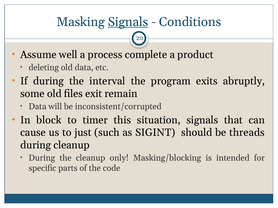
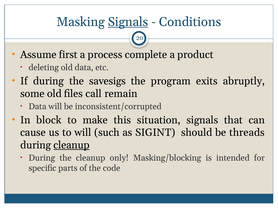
well: well -> first
interval: interval -> savesigs
exit: exit -> call
timer: timer -> make
to just: just -> will
cleanup at (72, 145) underline: none -> present
